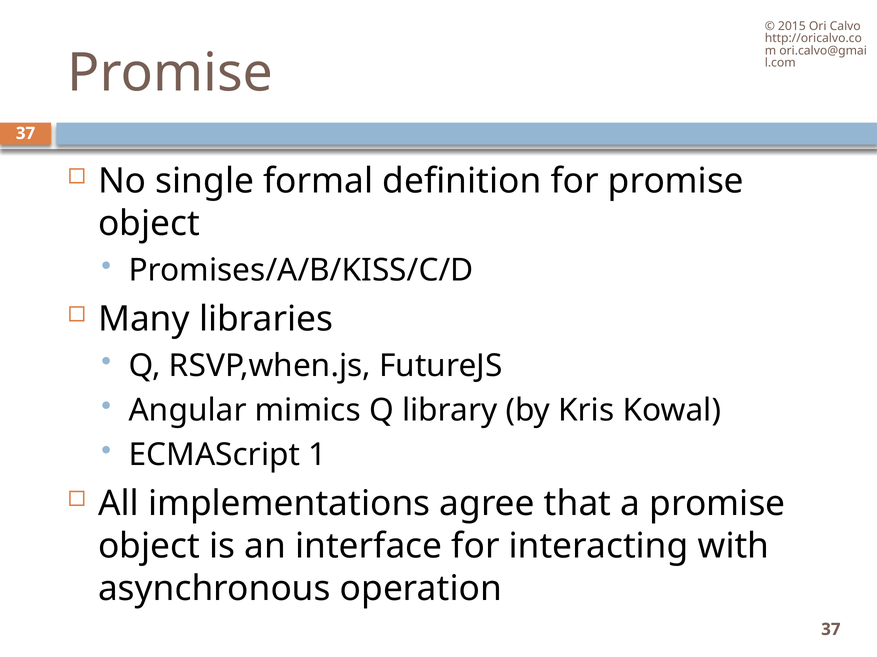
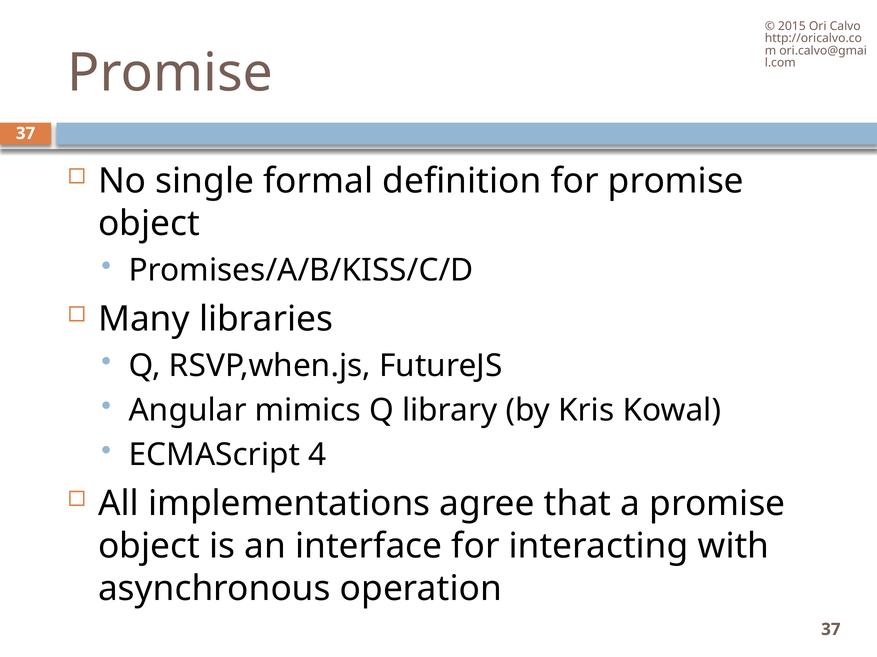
1: 1 -> 4
